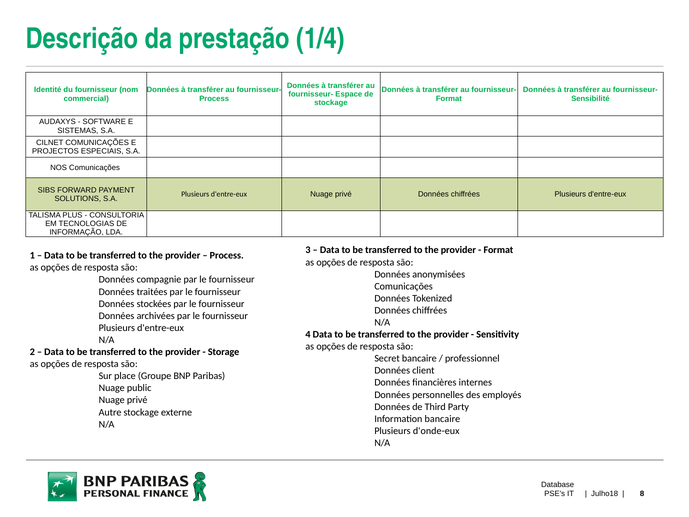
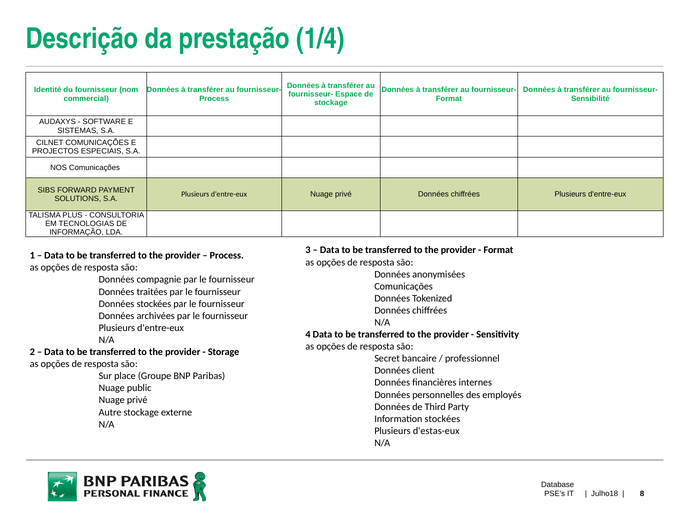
Information bancaire: bancaire -> stockées
d'onde-eux: d'onde-eux -> d'estas-eux
